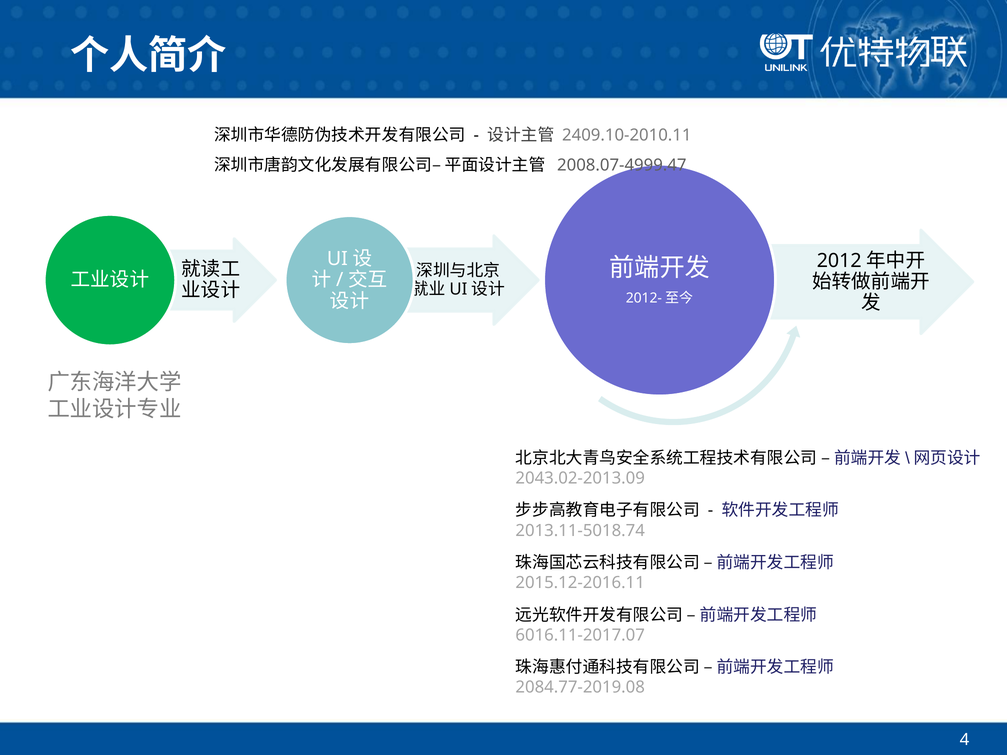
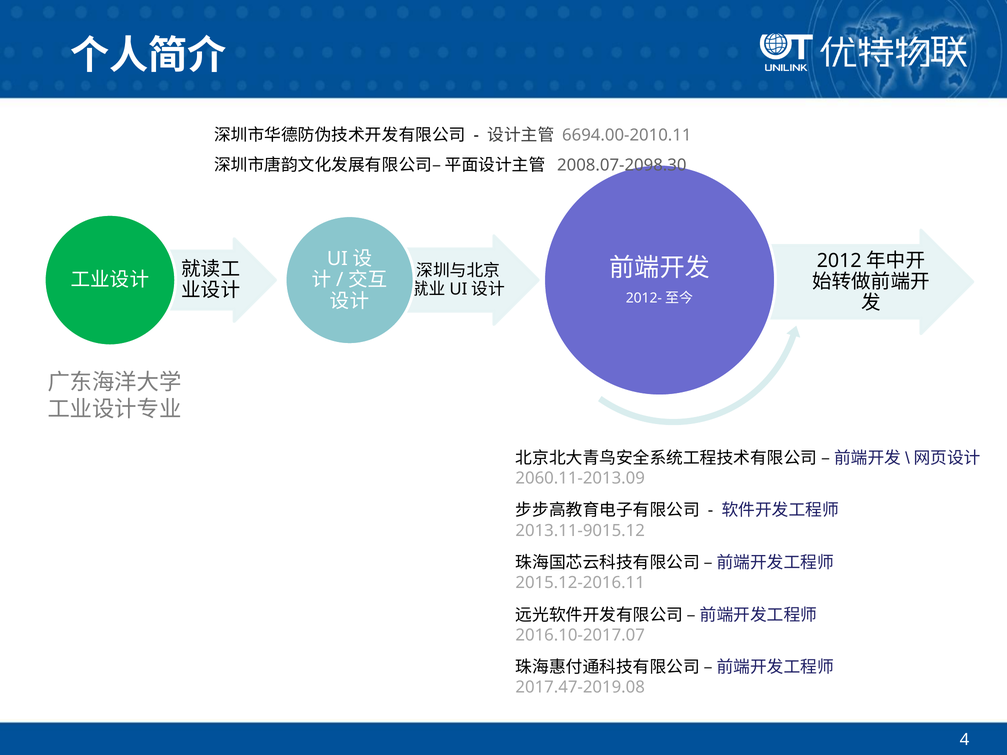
2409.10-2010.11: 2409.10-2010.11 -> 6694.00-2010.11
2008.07-4999.47: 2008.07-4999.47 -> 2008.07-2098.30
2043.02-2013.09: 2043.02-2013.09 -> 2060.11-2013.09
2013.11-5018.74: 2013.11-5018.74 -> 2013.11-9015.12
6016.11-2017.07: 6016.11-2017.07 -> 2016.10-2017.07
2084.77-2019.08: 2084.77-2019.08 -> 2017.47-2019.08
